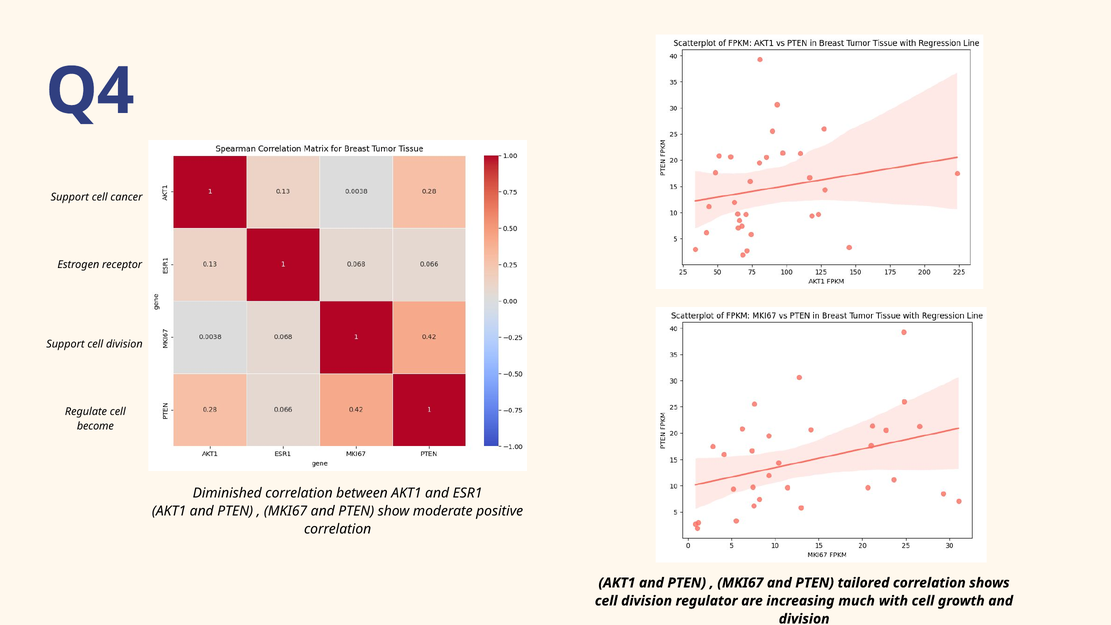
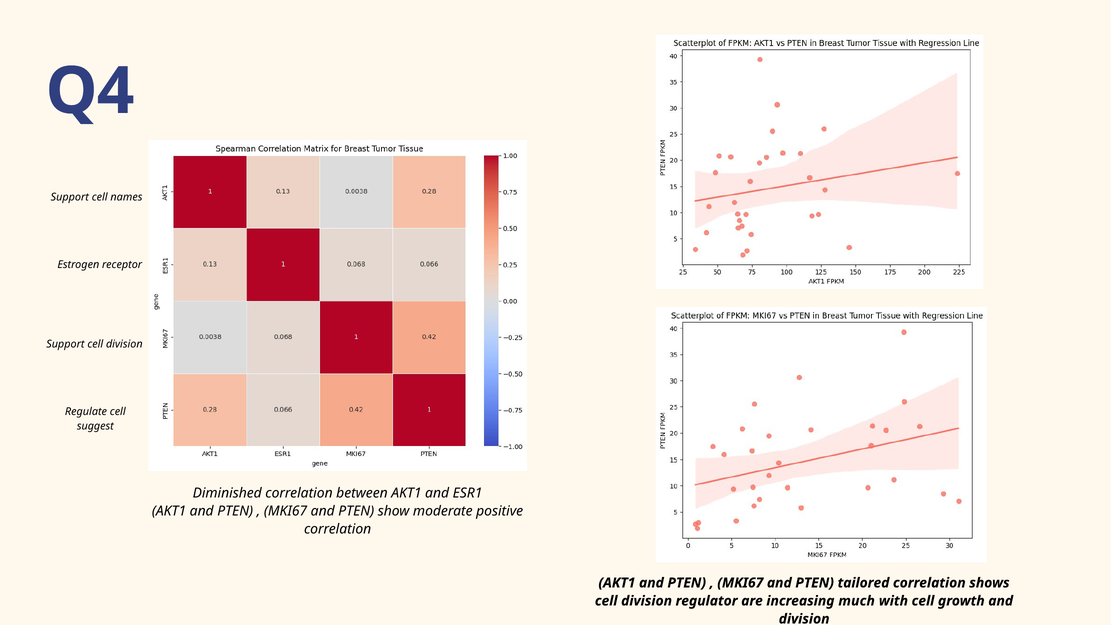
cancer: cancer -> names
become: become -> suggest
